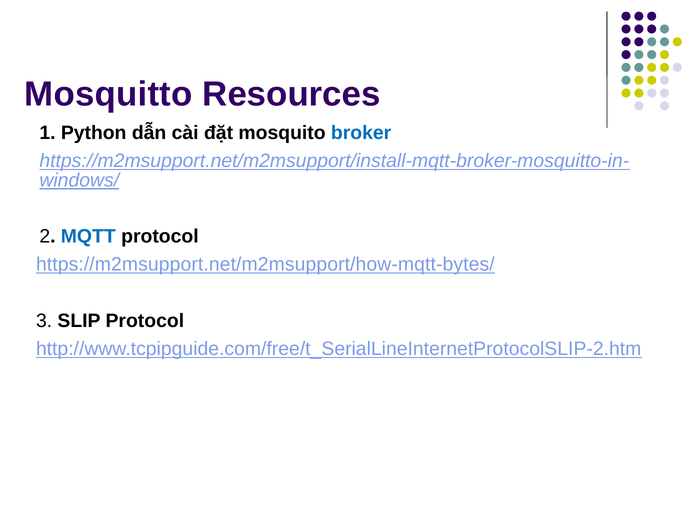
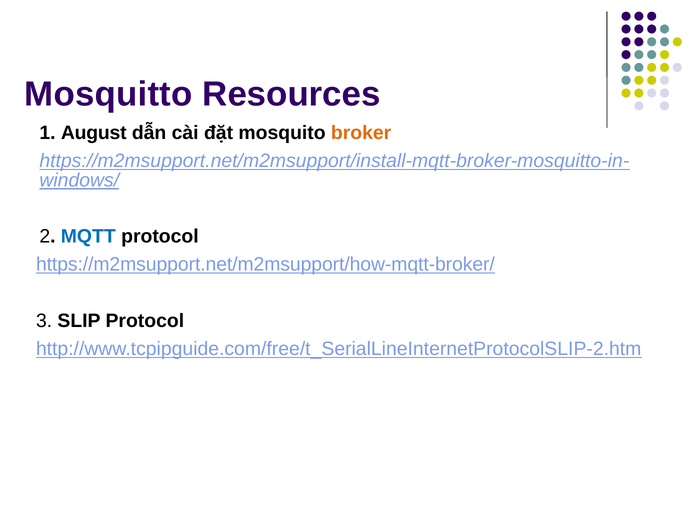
Python: Python -> August
broker colour: blue -> orange
https://m2msupport.net/m2msupport/how-mqtt-bytes/: https://m2msupport.net/m2msupport/how-mqtt-bytes/ -> https://m2msupport.net/m2msupport/how-mqtt-broker/
